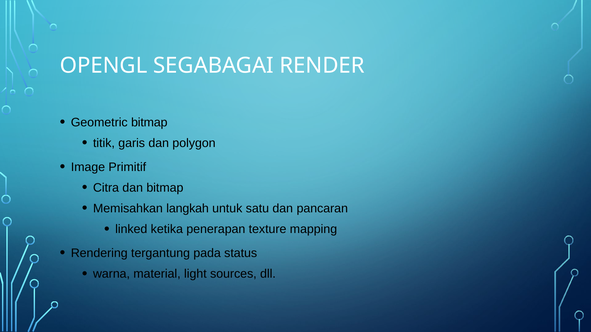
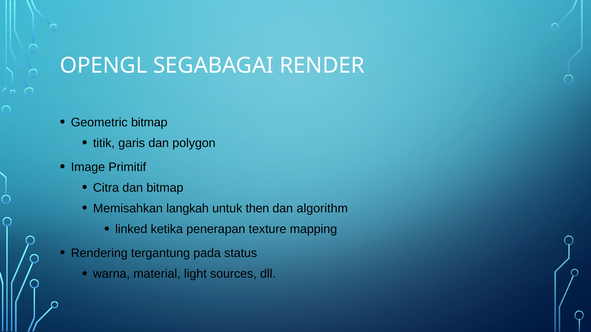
satu: satu -> then
pancaran: pancaran -> algorithm
